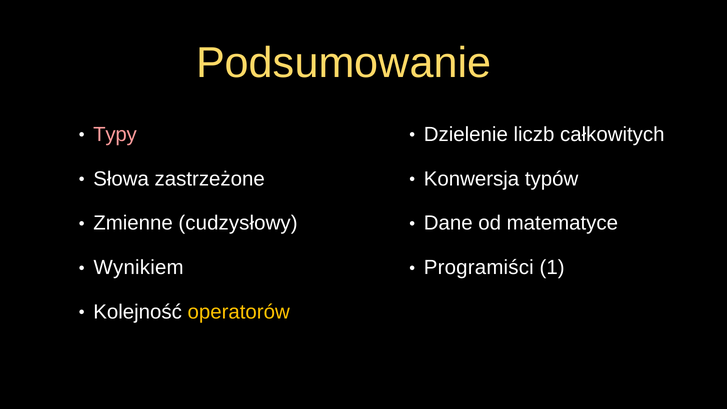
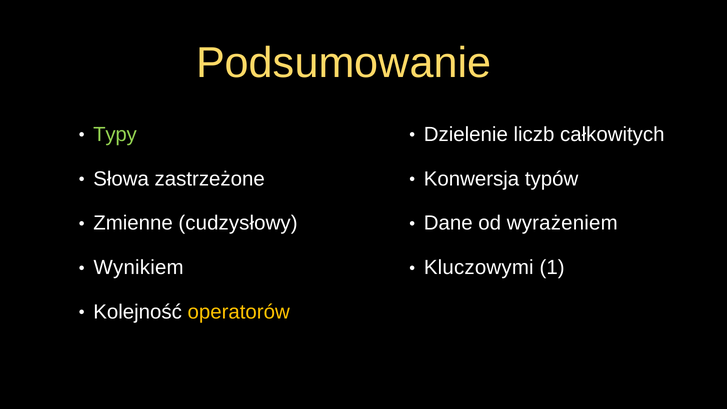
Typy colour: pink -> light green
matematyce: matematyce -> wyrażeniem
Programiści: Programiści -> Kluczowymi
